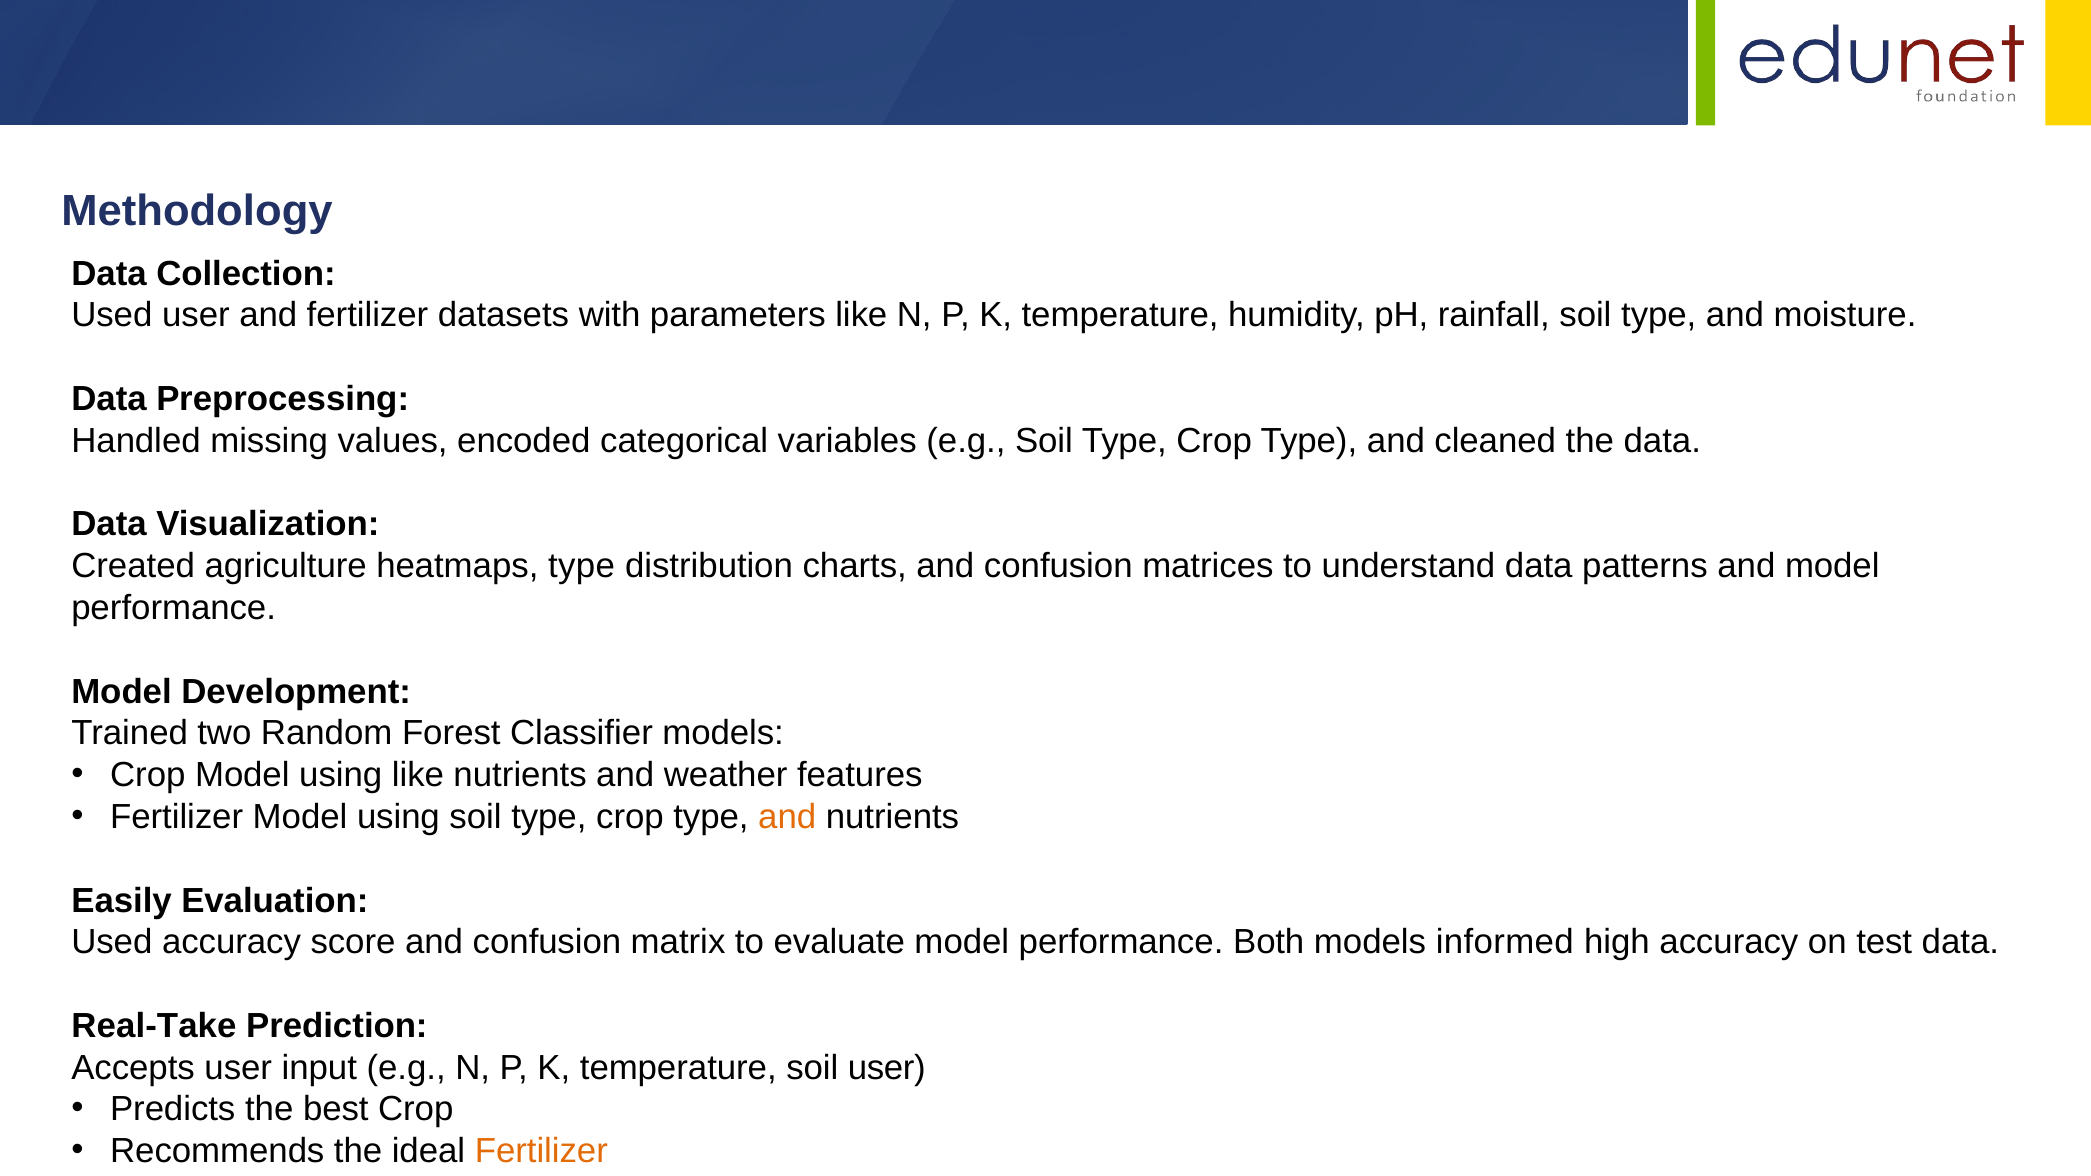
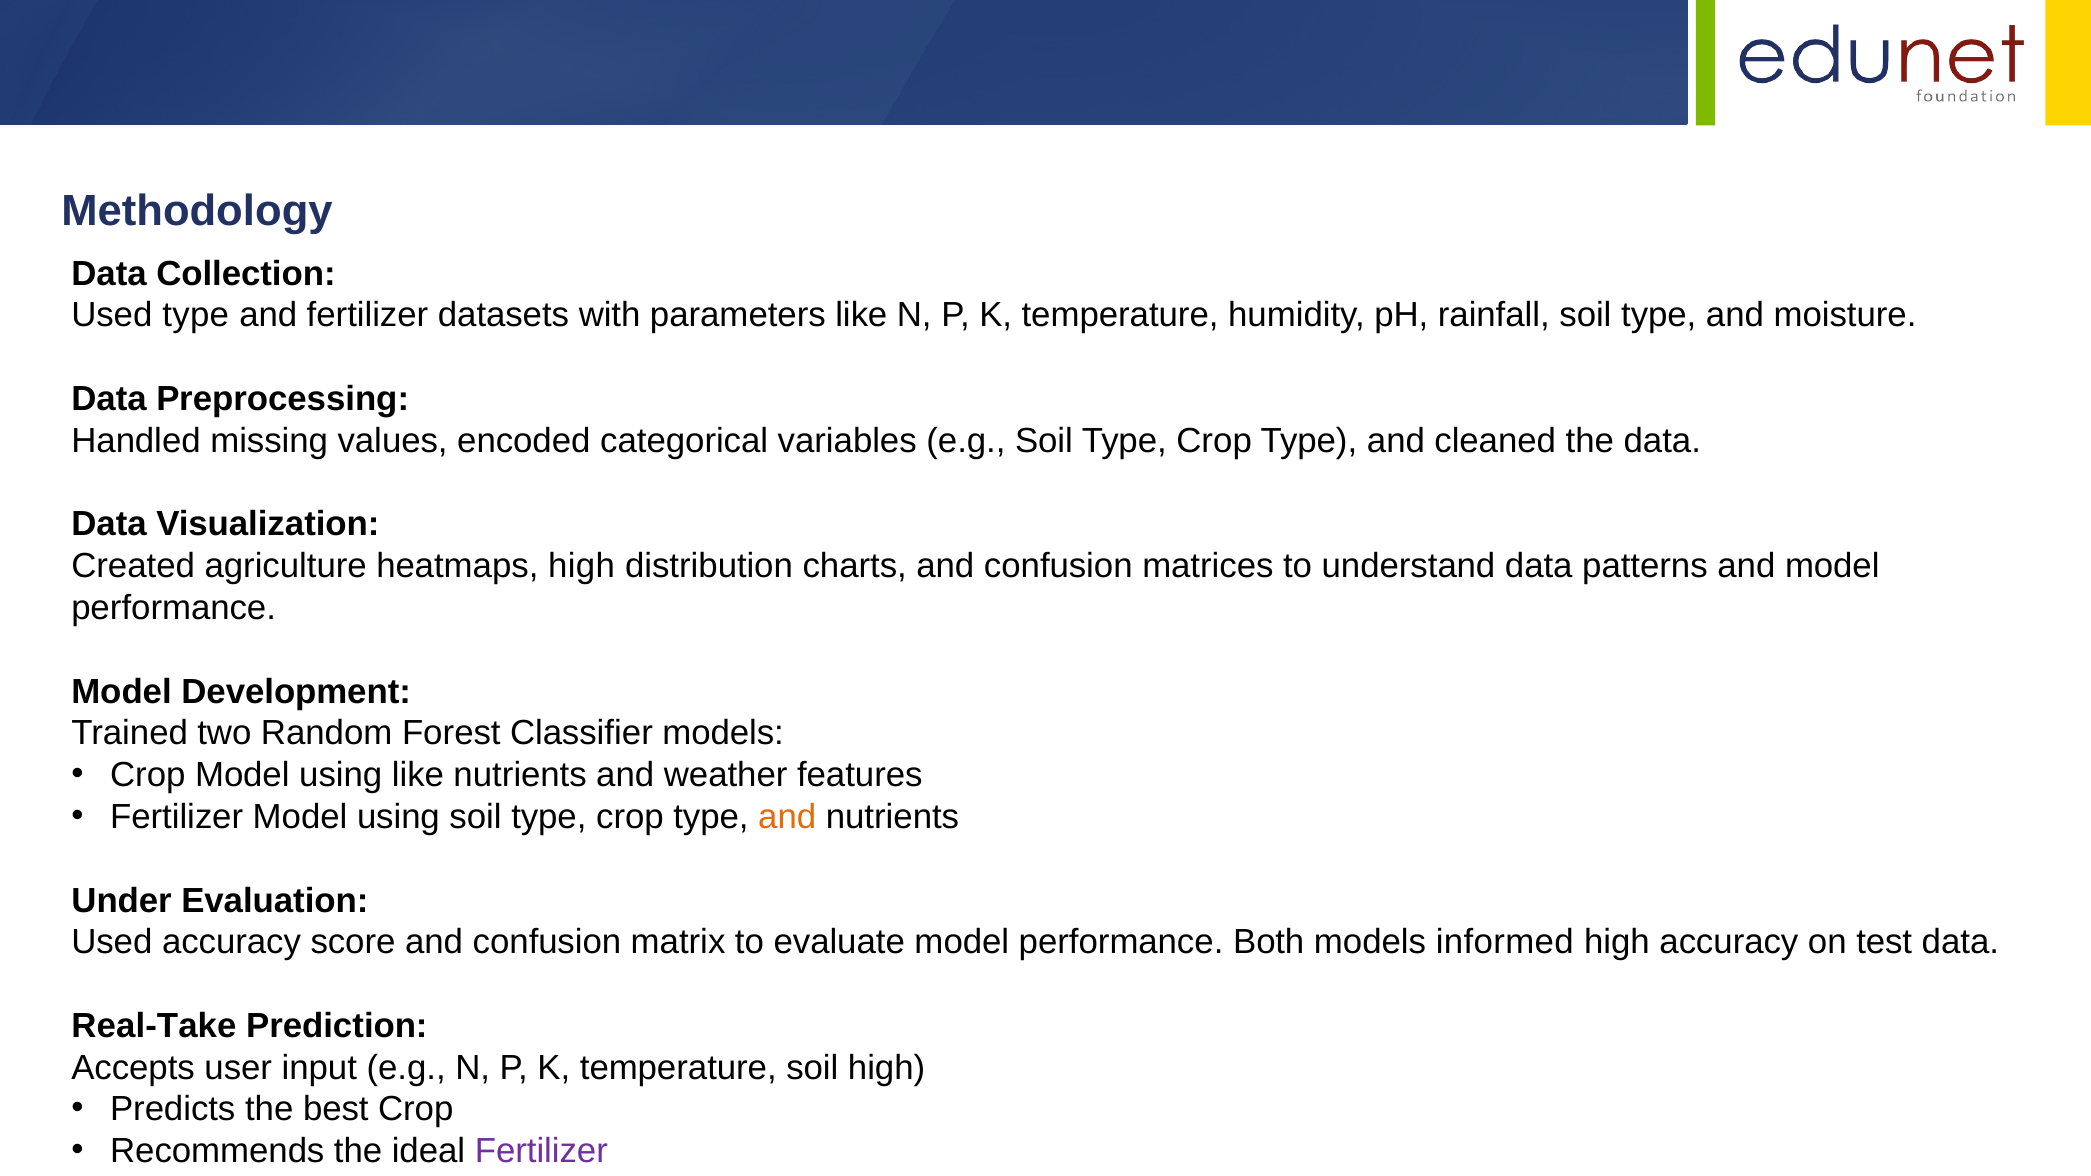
Used user: user -> type
heatmaps type: type -> high
Easily: Easily -> Under
soil user: user -> high
Fertilizer at (541, 1151) colour: orange -> purple
